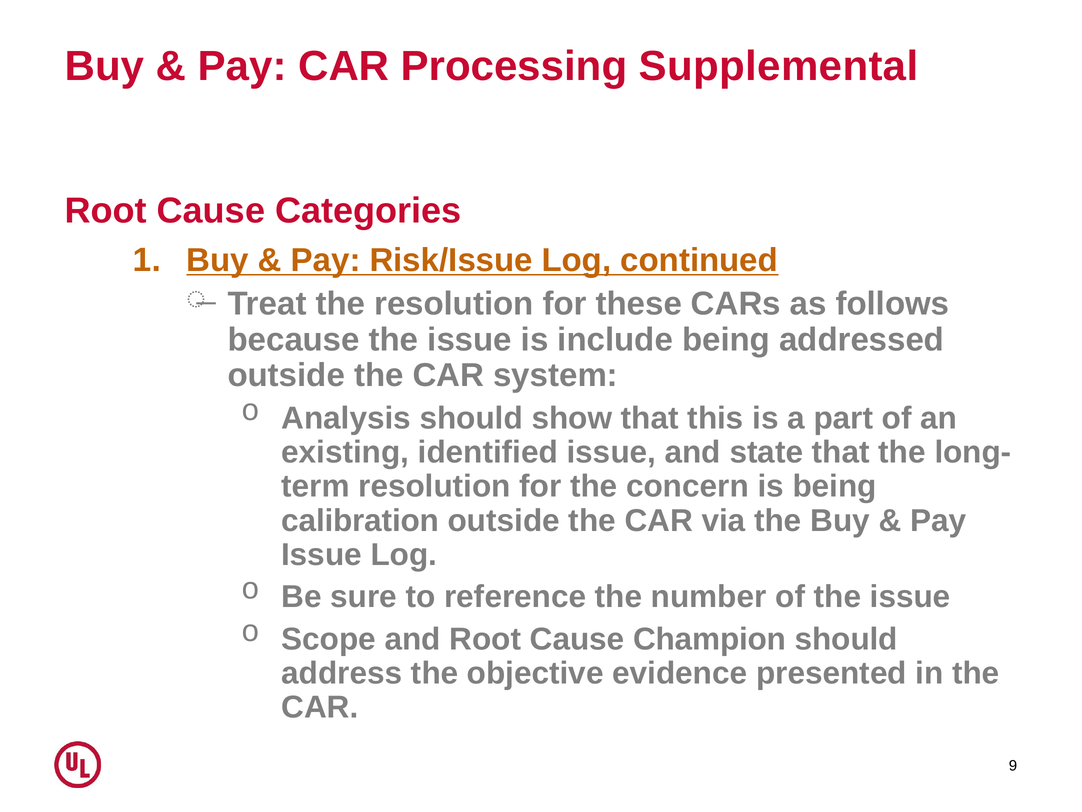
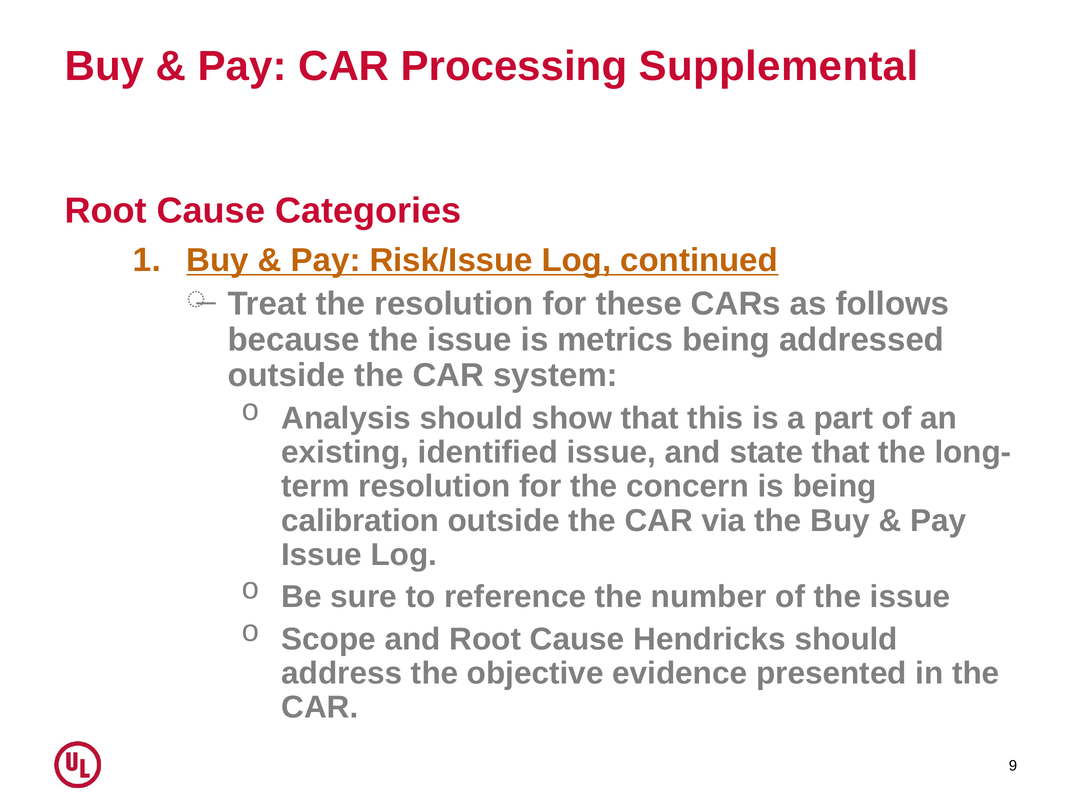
include: include -> metrics
Champion: Champion -> Hendricks
